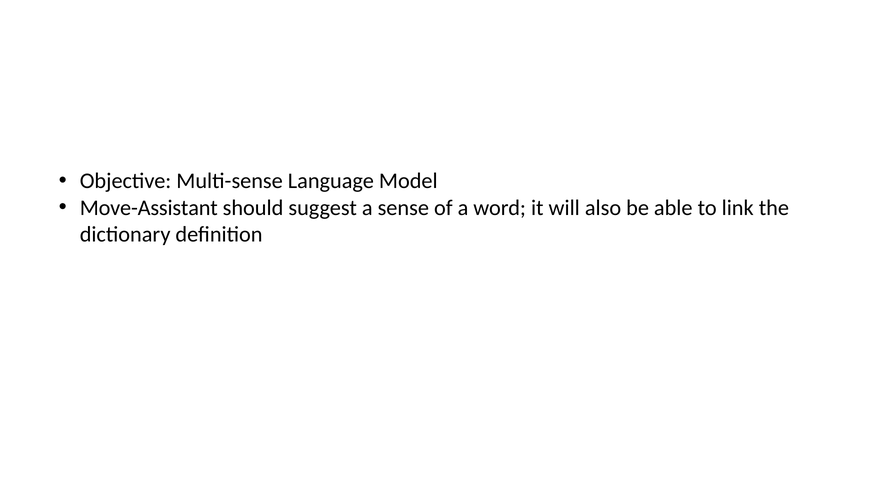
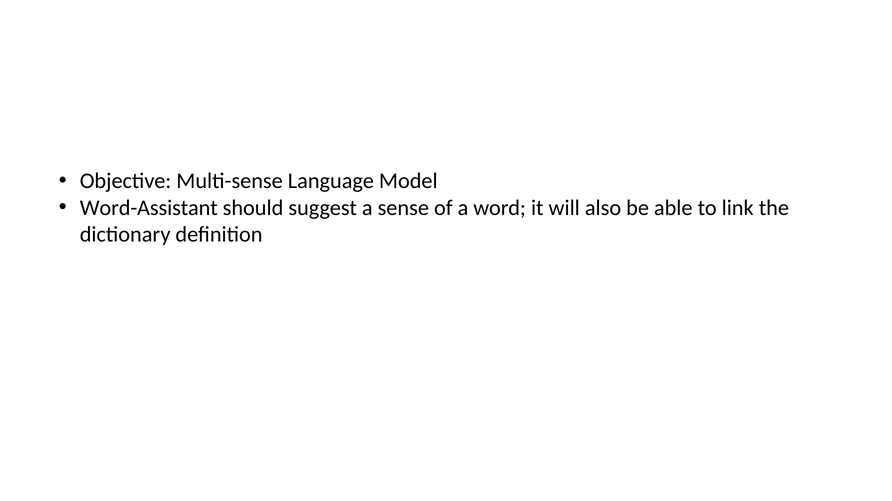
Move-Assistant: Move-Assistant -> Word-Assistant
